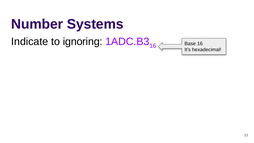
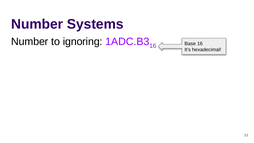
Indicate at (30, 42): Indicate -> Number
